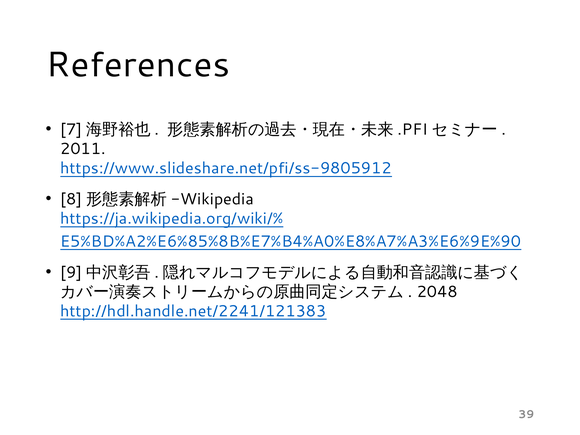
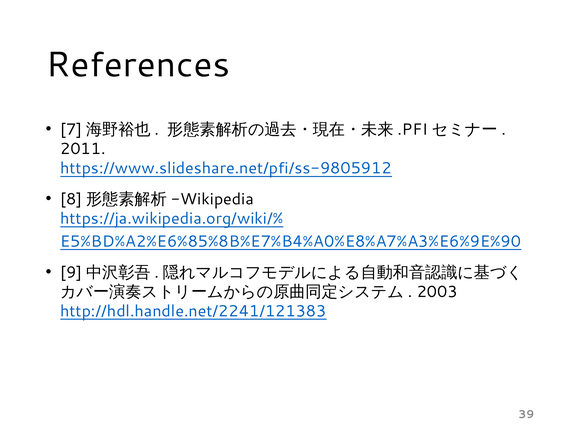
2048: 2048 -> 2003
